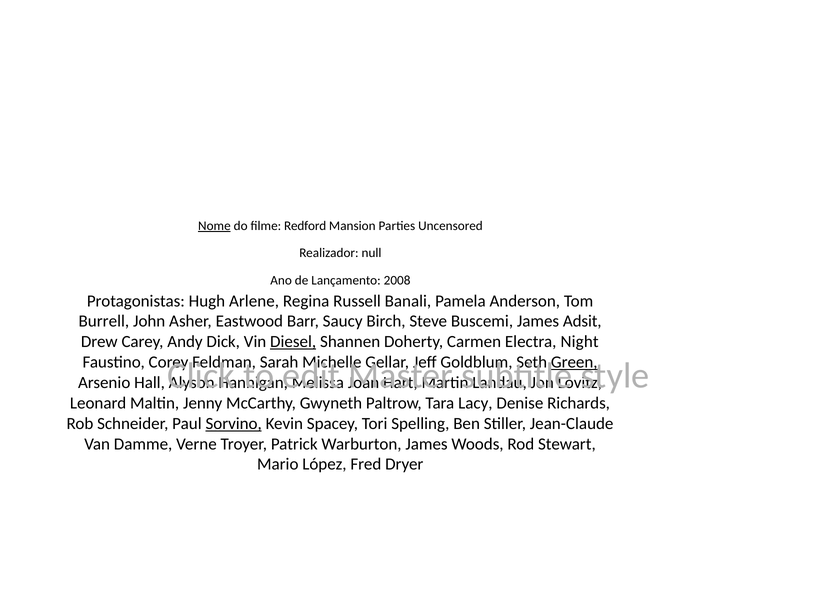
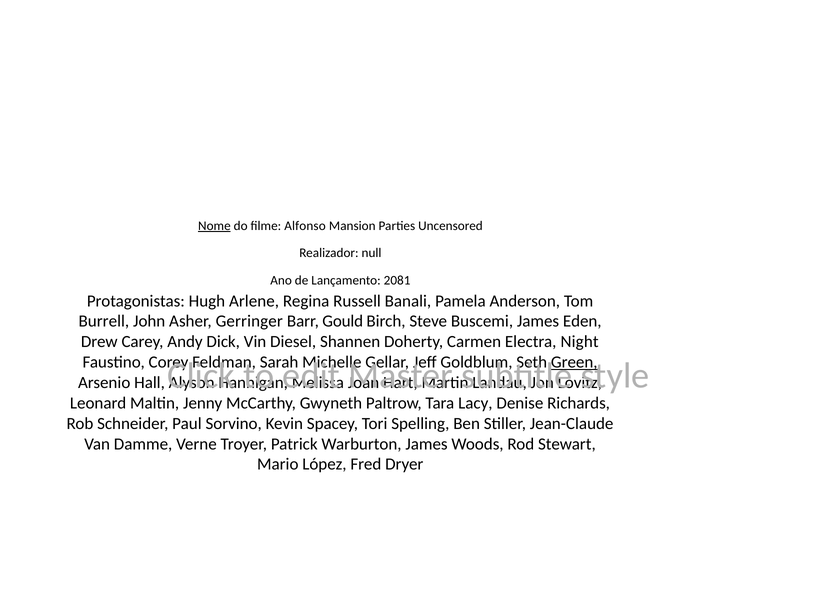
Redford: Redford -> Alfonso
2008: 2008 -> 2081
Eastwood: Eastwood -> Gerringer
Saucy: Saucy -> Gould
Adsit: Adsit -> Eden
Diesel underline: present -> none
Sorvino underline: present -> none
